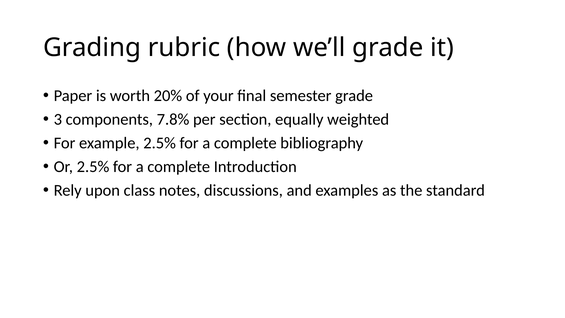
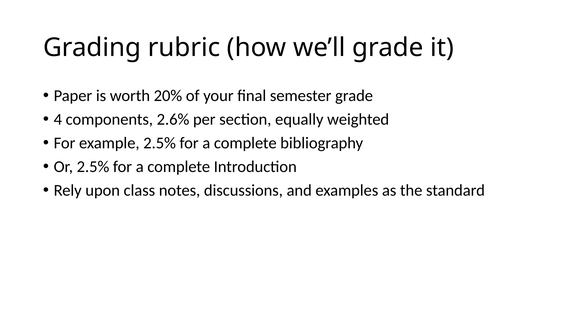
3: 3 -> 4
7.8%: 7.8% -> 2.6%
